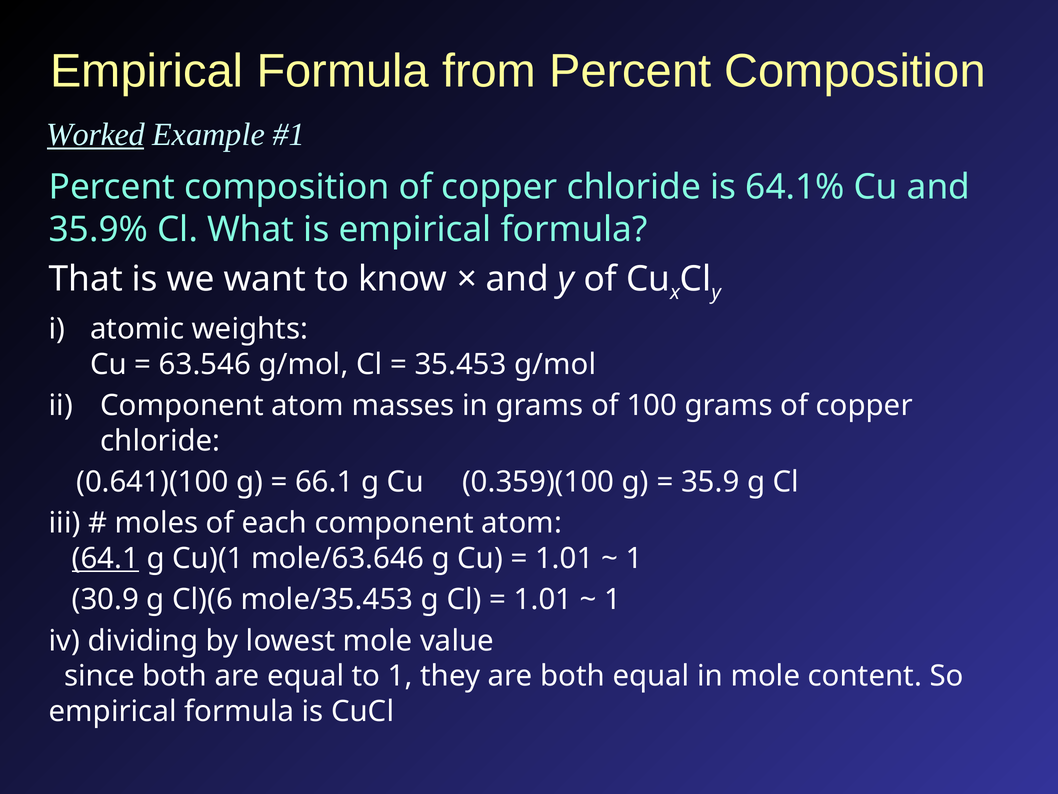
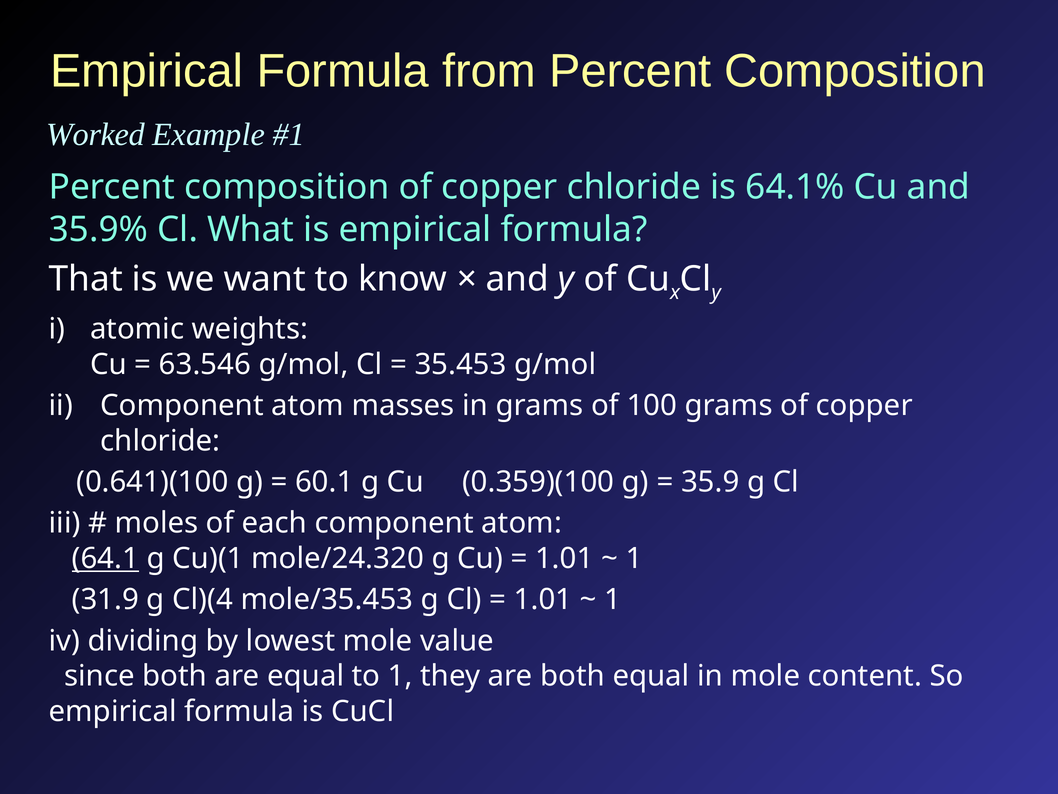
Worked underline: present -> none
66.1: 66.1 -> 60.1
mole/63.646: mole/63.646 -> mole/24.320
30.9: 30.9 -> 31.9
Cl)(6: Cl)(6 -> Cl)(4
